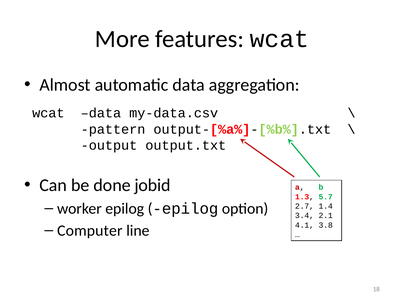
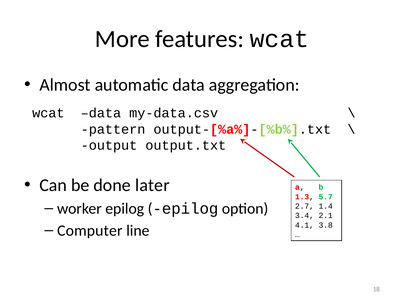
jobid: jobid -> later
